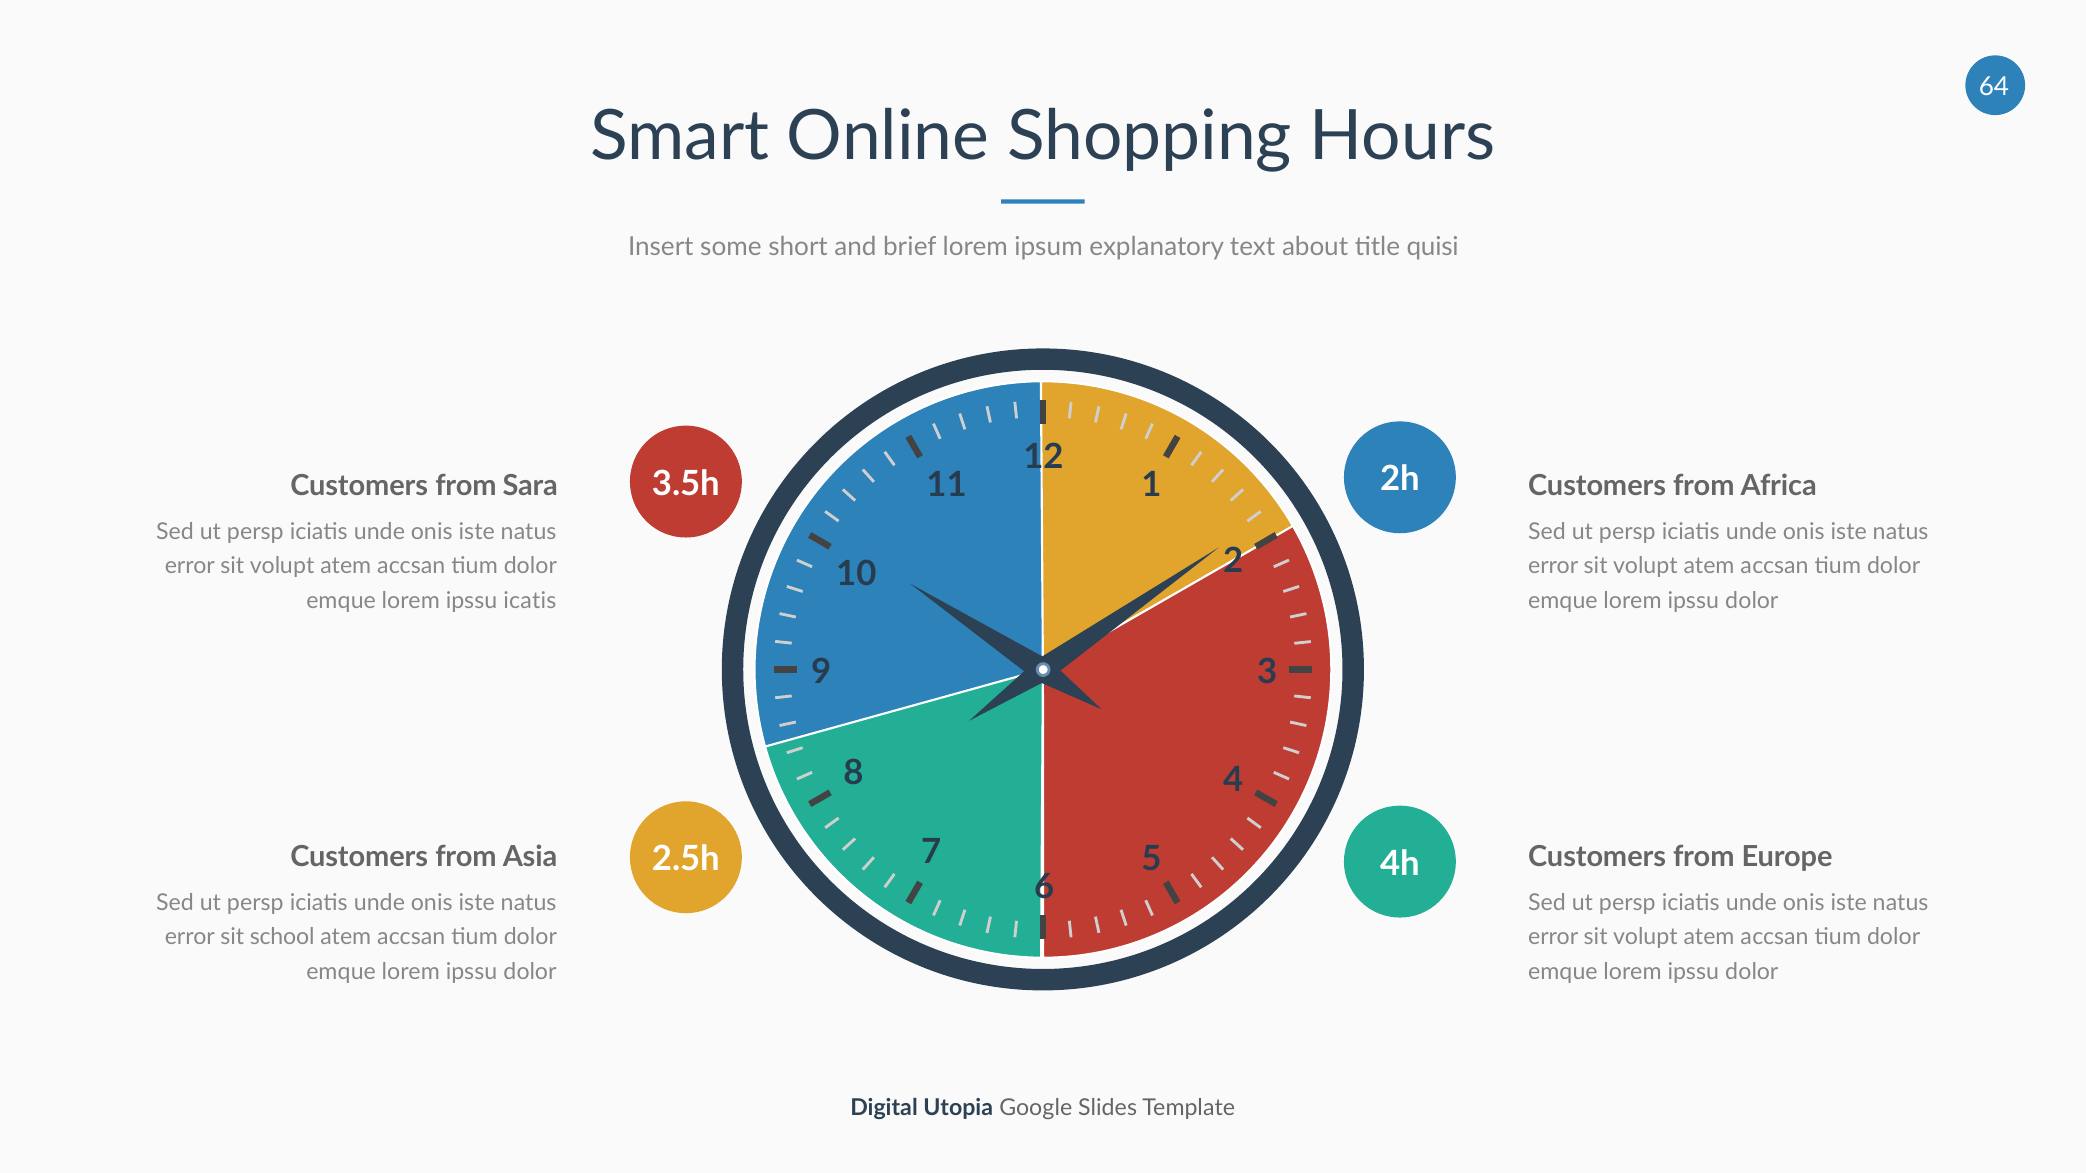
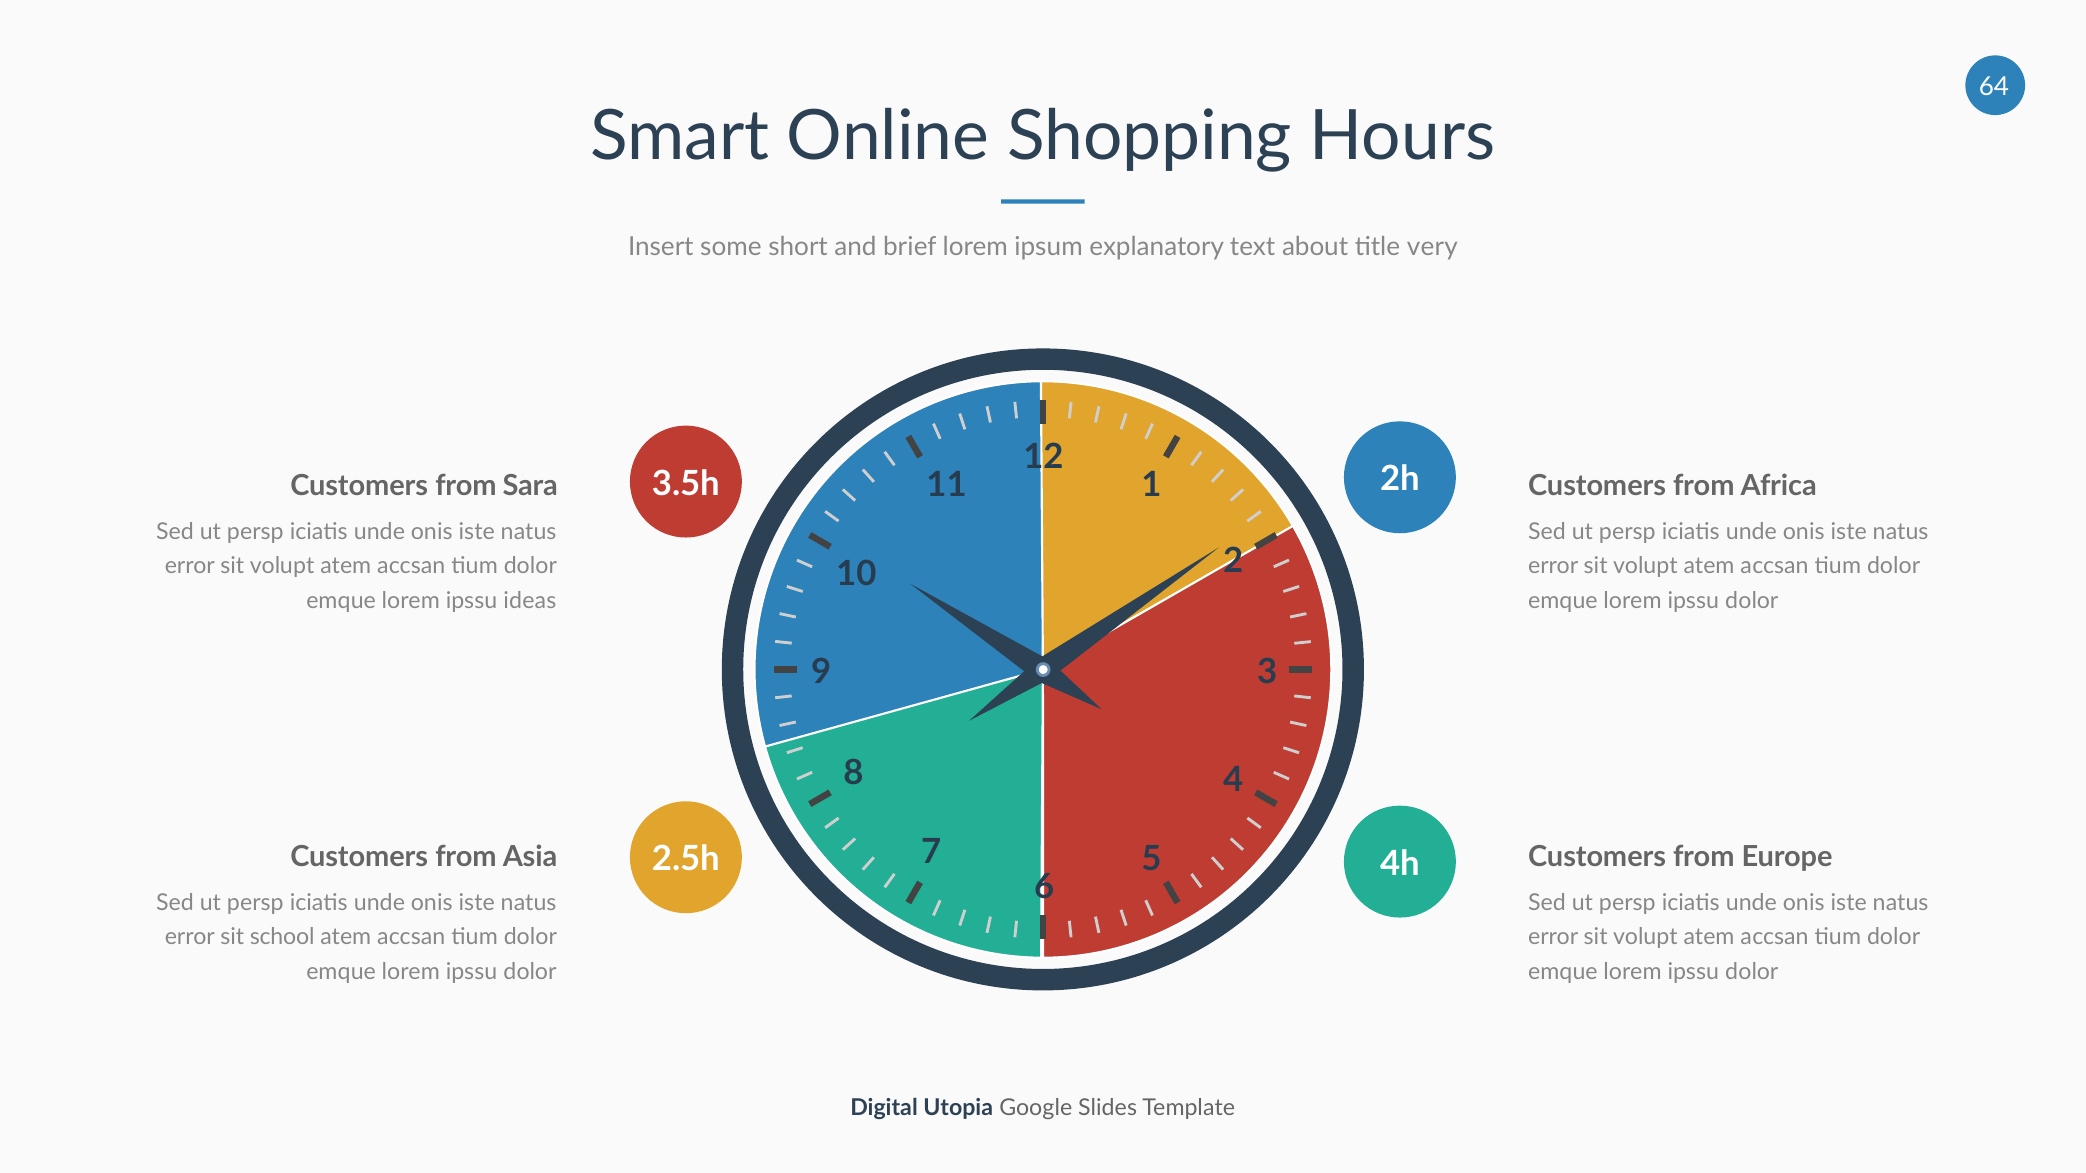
quisi: quisi -> very
icatis: icatis -> ideas
